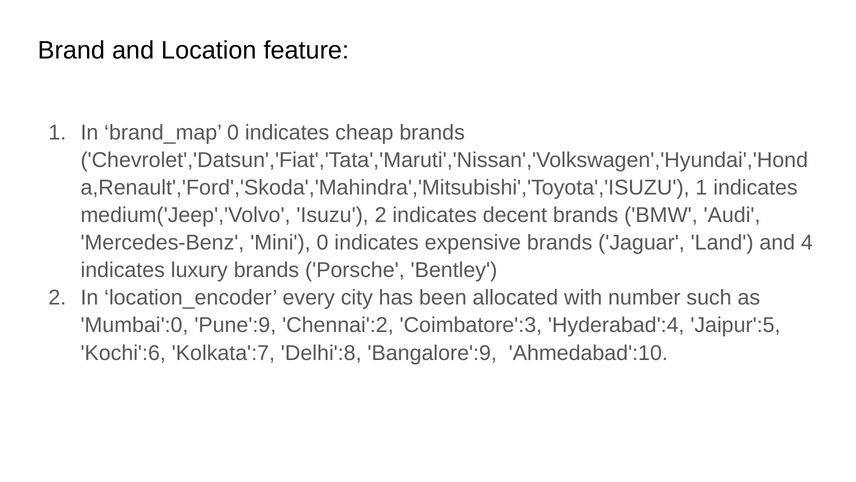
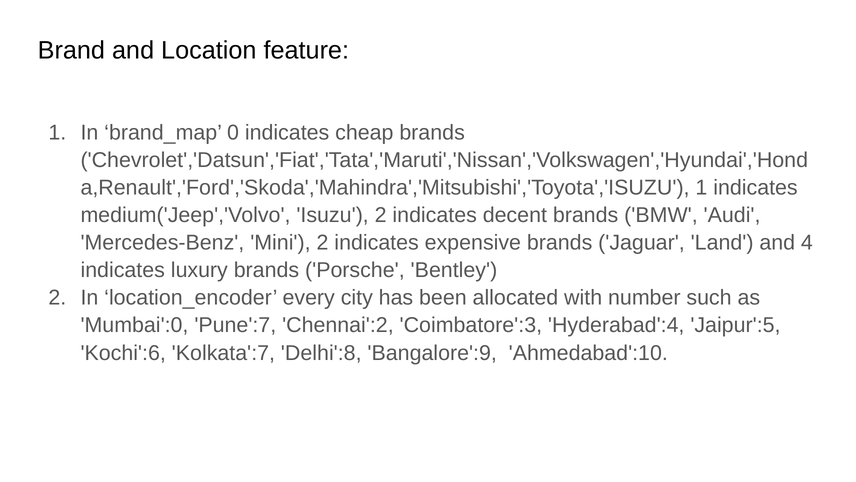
Mini 0: 0 -> 2
Pune':9: Pune':9 -> Pune':7
